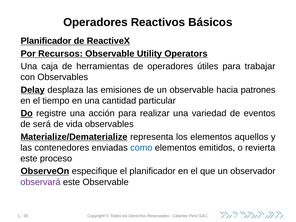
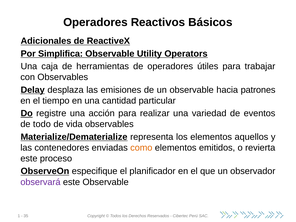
Planificador at (46, 41): Planificador -> Adicionales
Recursos: Recursos -> Simplifica
será: será -> todo
como colour: blue -> orange
